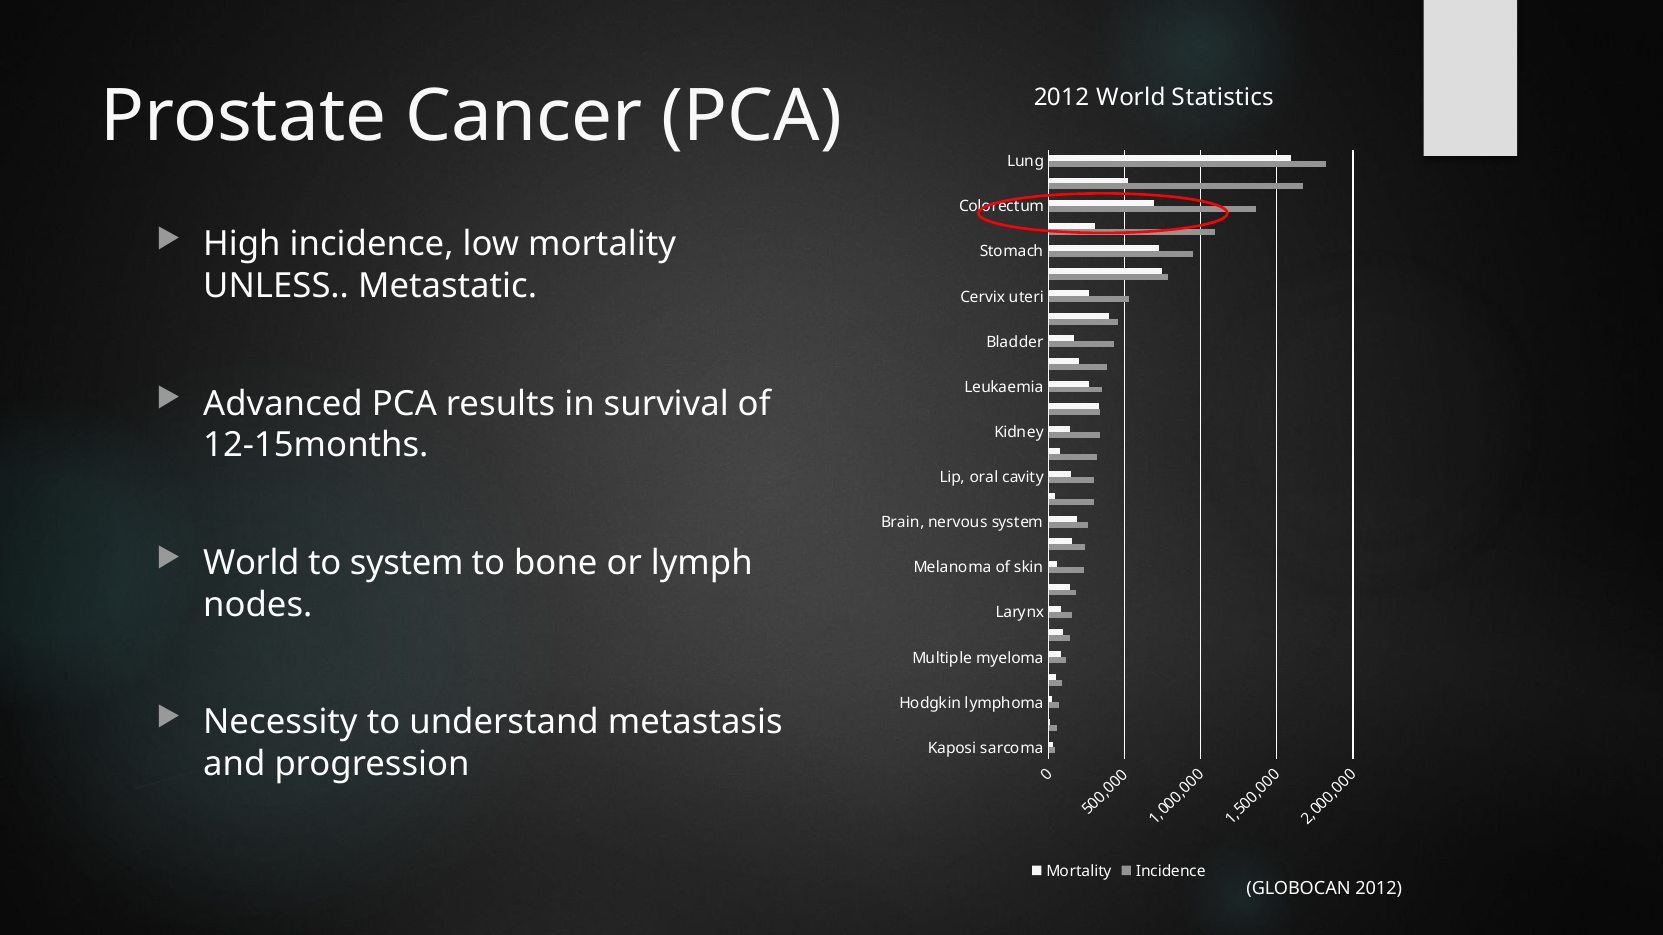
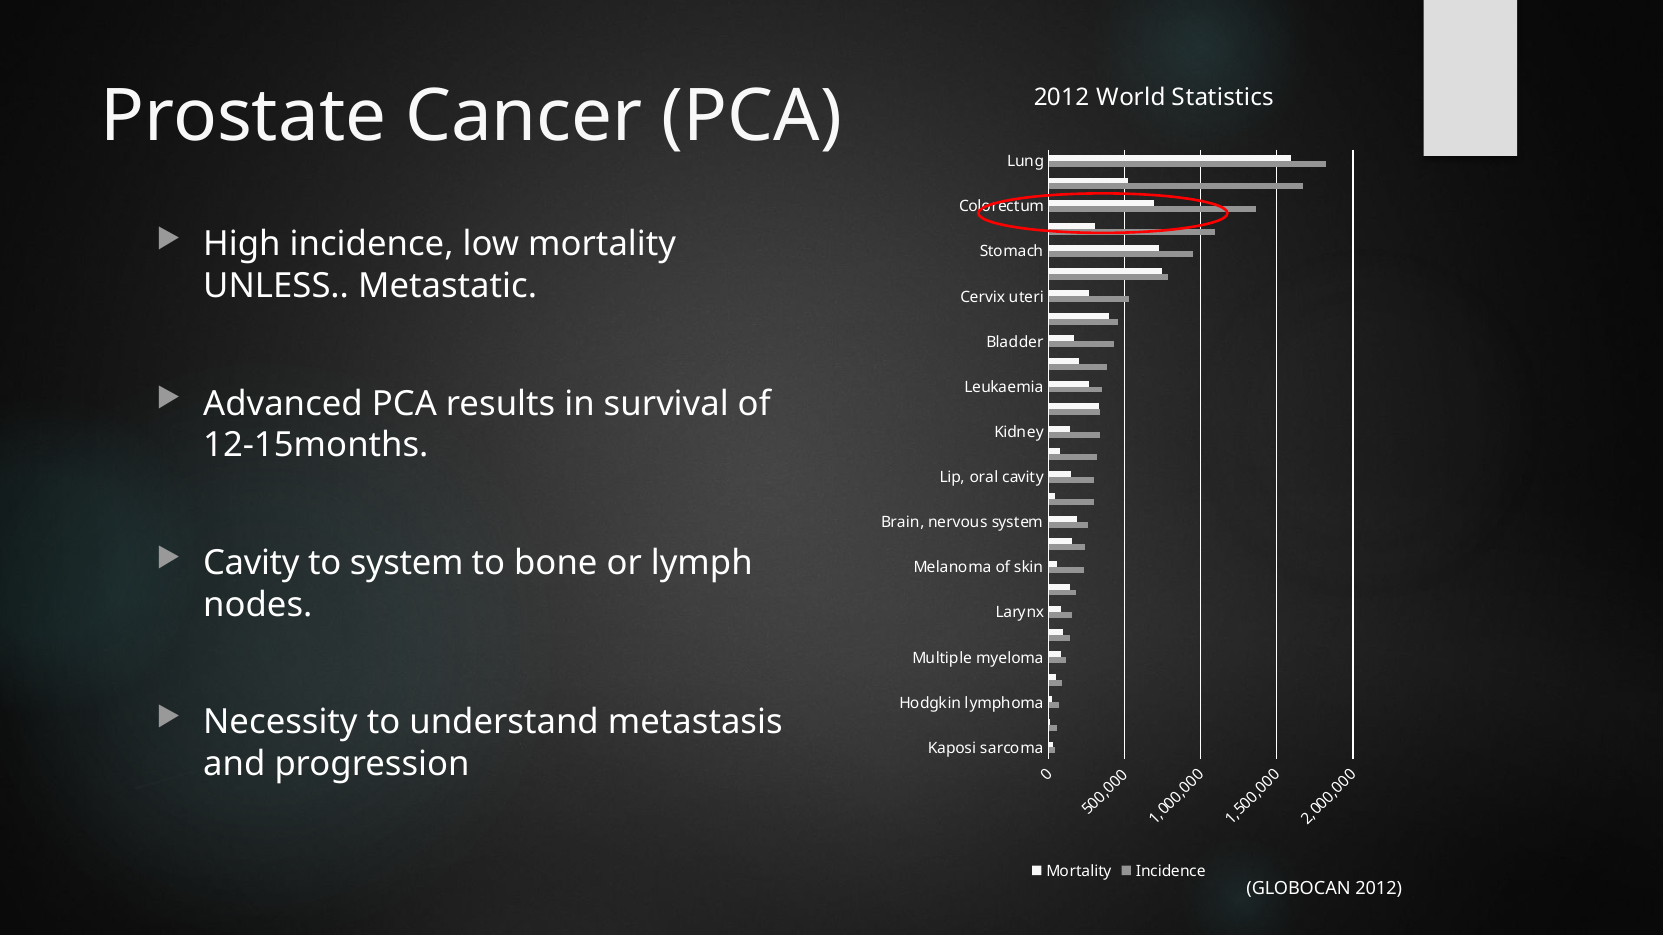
World at (251, 563): World -> Cavity
